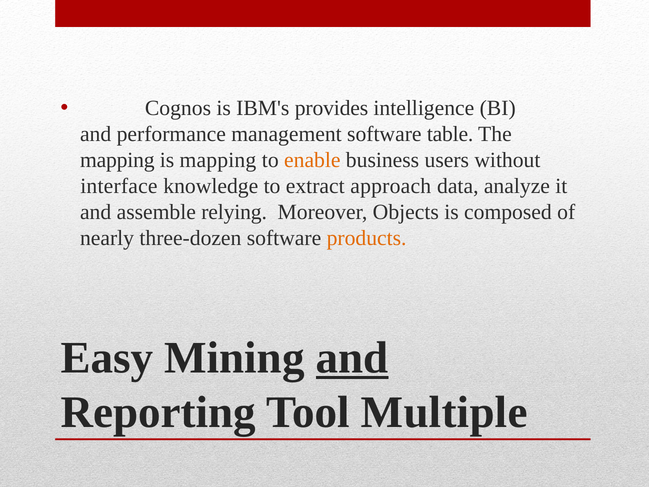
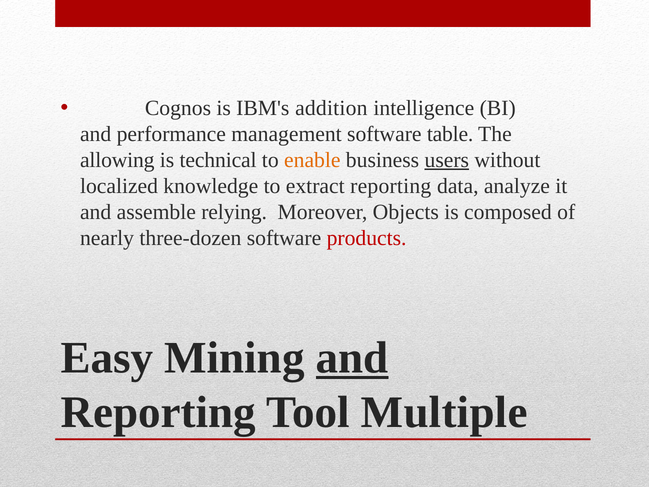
provides: provides -> addition
mapping at (117, 160): mapping -> allowing
is mapping: mapping -> technical
users underline: none -> present
interface: interface -> localized
extract approach: approach -> reporting
products colour: orange -> red
